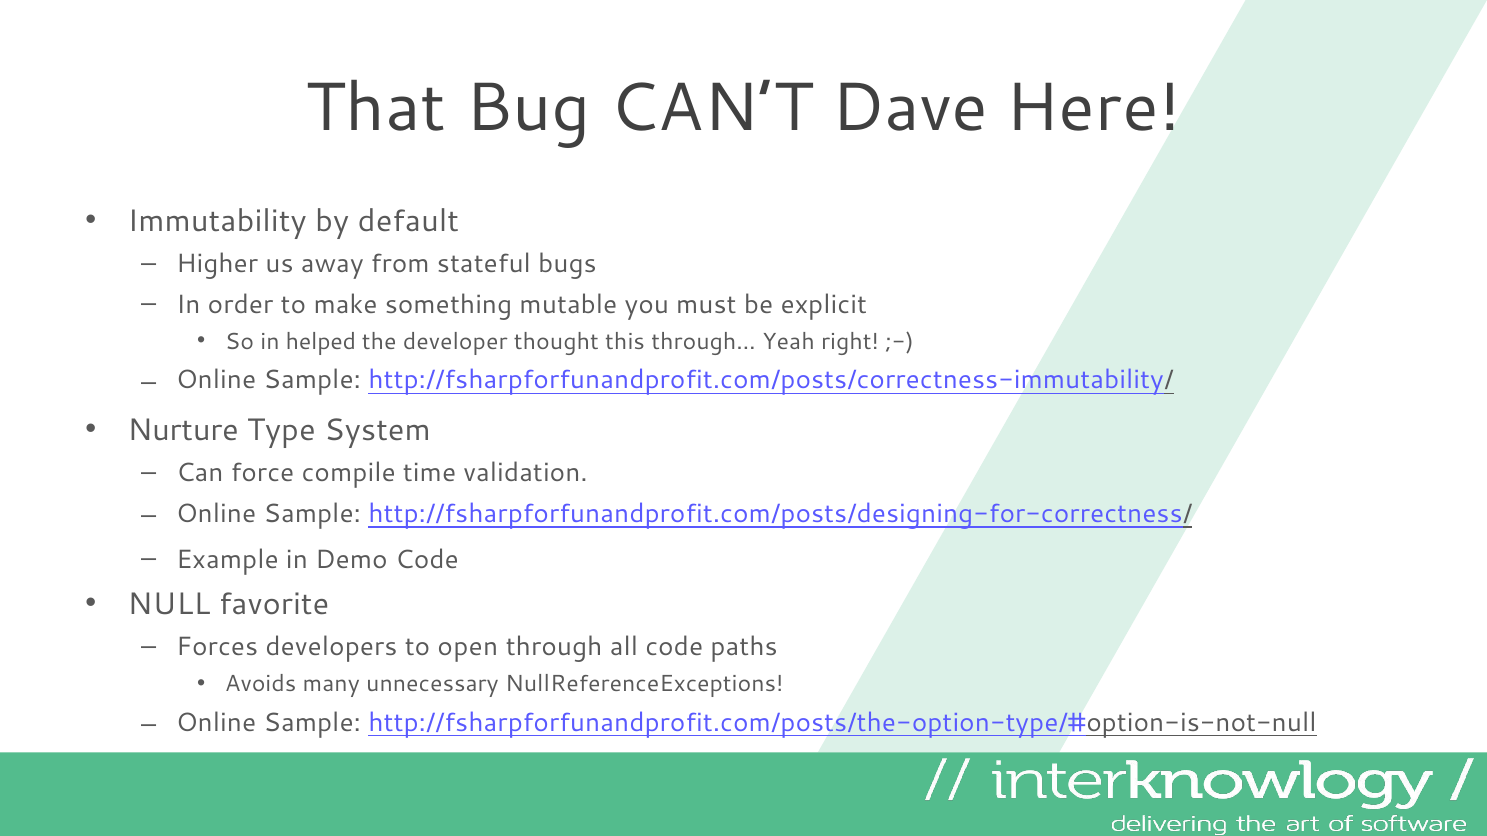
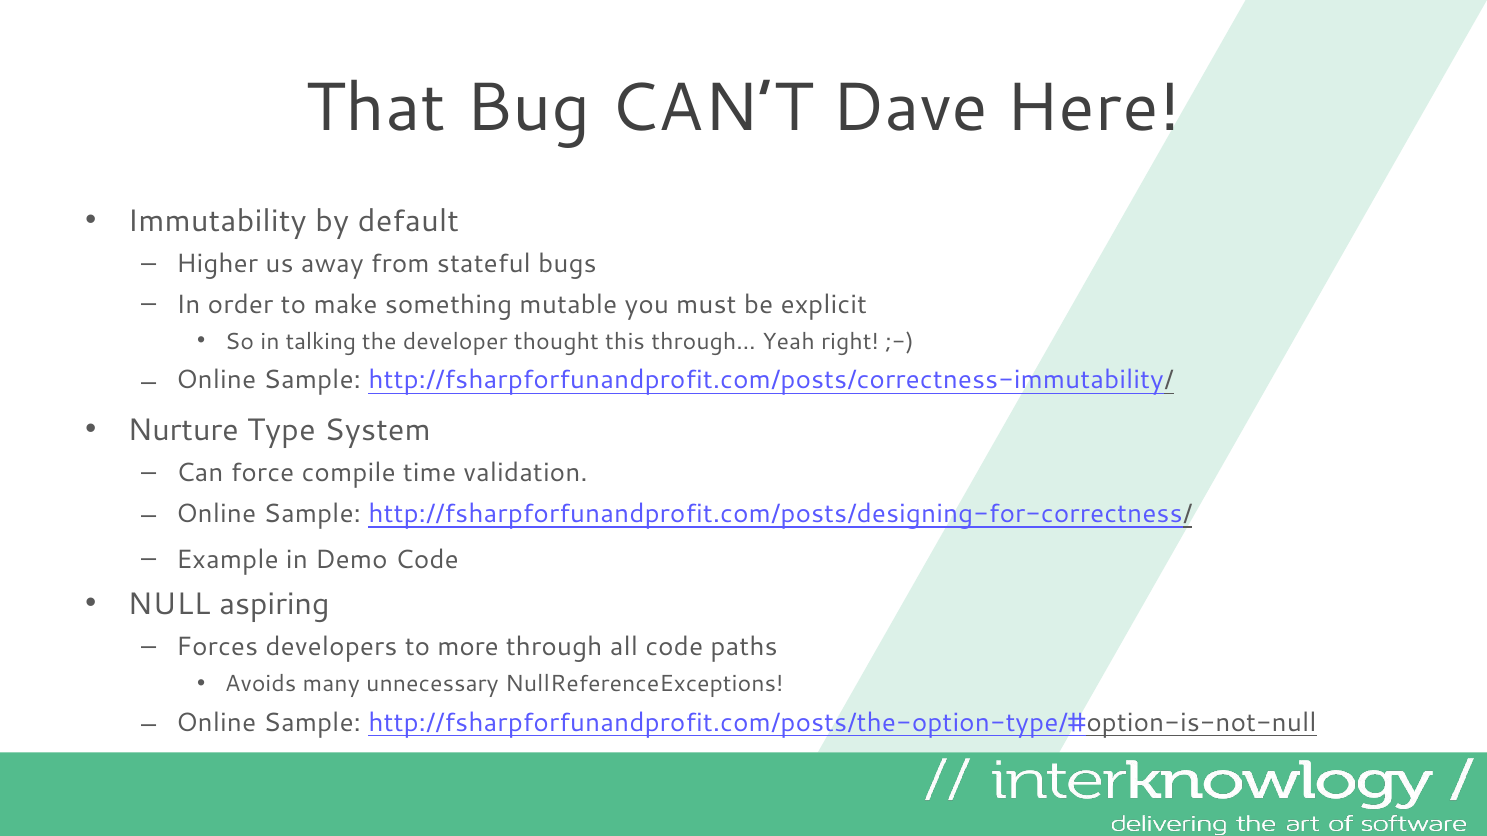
helped: helped -> talking
favorite: favorite -> aspiring
open: open -> more
